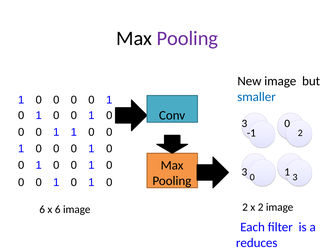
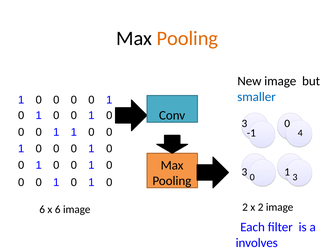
Pooling at (187, 38) colour: purple -> orange
-1 2: 2 -> 4
reduces: reduces -> involves
